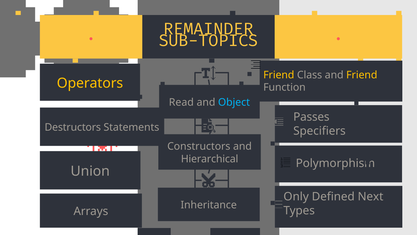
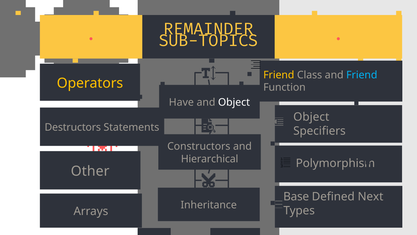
Friend at (362, 75) colour: yellow -> light blue
Read: Read -> Have
Object at (234, 102) colour: light blue -> white
Passes at (311, 117): Passes -> Object
Union: Union -> Other
Only: Only -> Base
